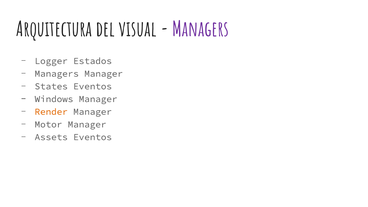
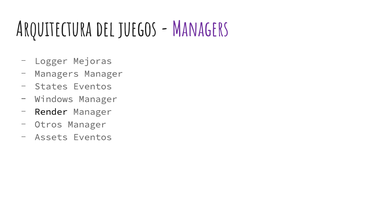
visual: visual -> juegos
Estados: Estados -> Mejoras
Render colour: orange -> black
Motor: Motor -> Otros
